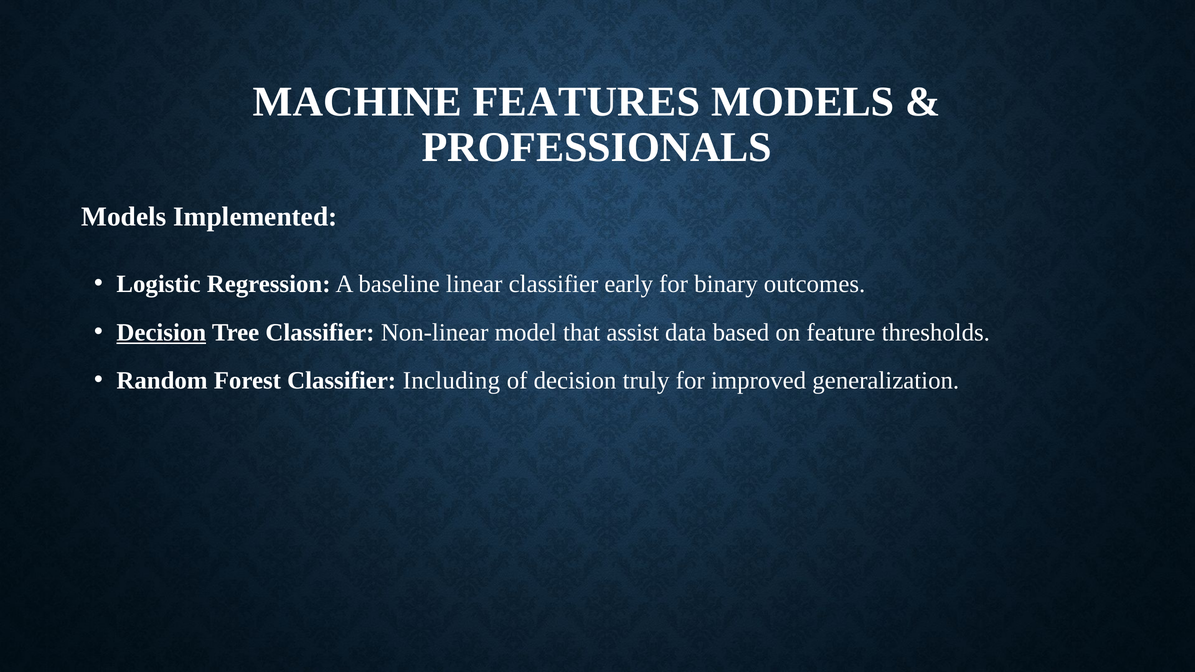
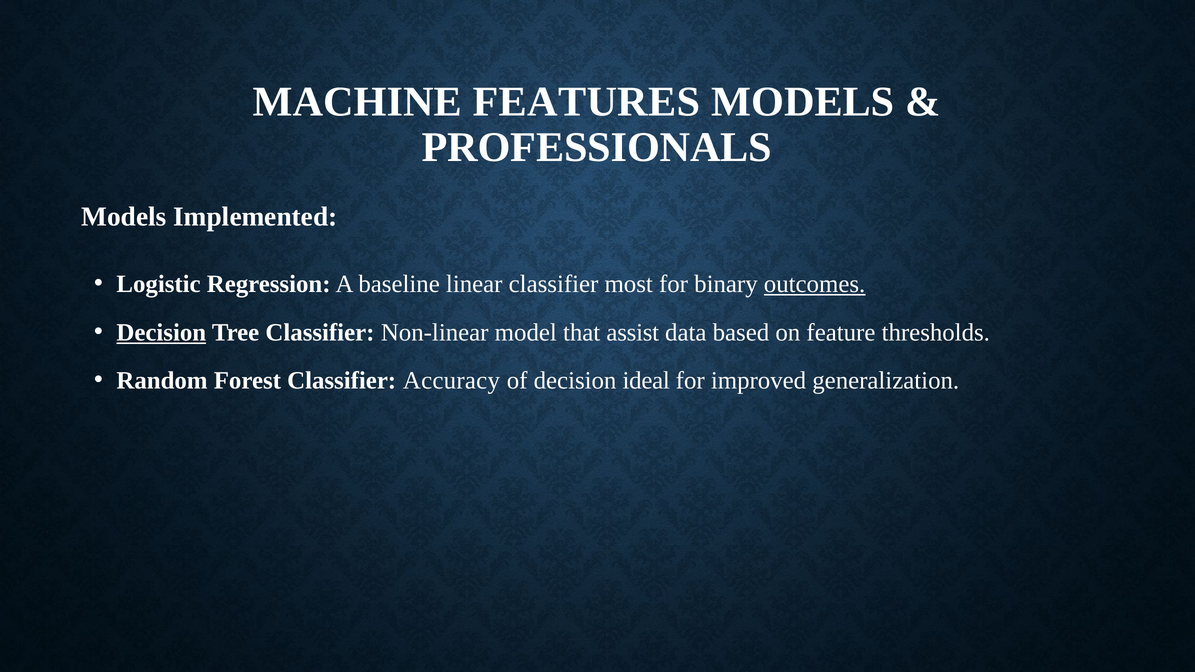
early: early -> most
outcomes underline: none -> present
Including: Including -> Accuracy
truly: truly -> ideal
